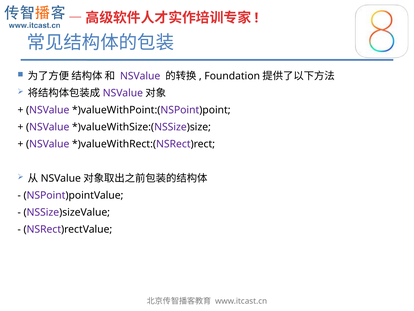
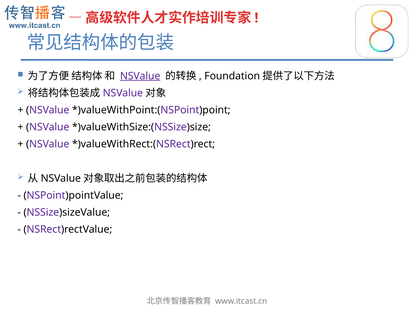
NSValue at (140, 76) underline: none -> present
